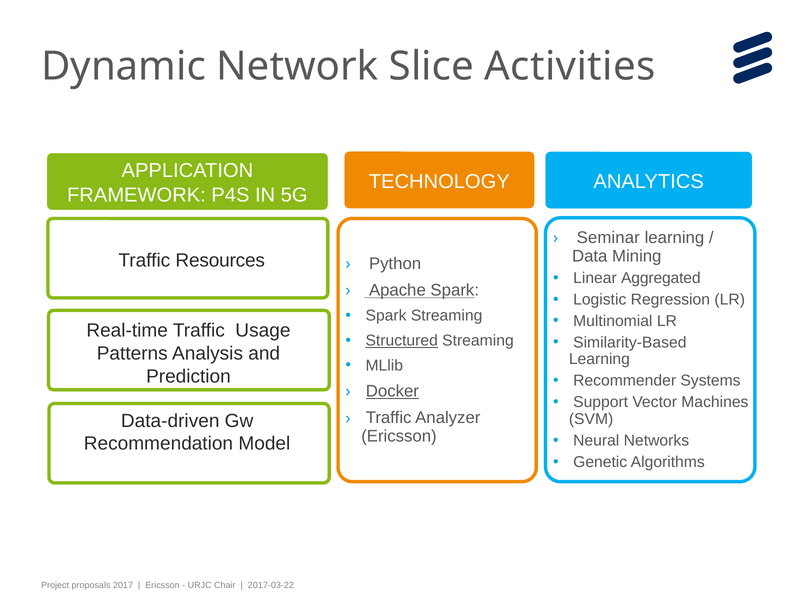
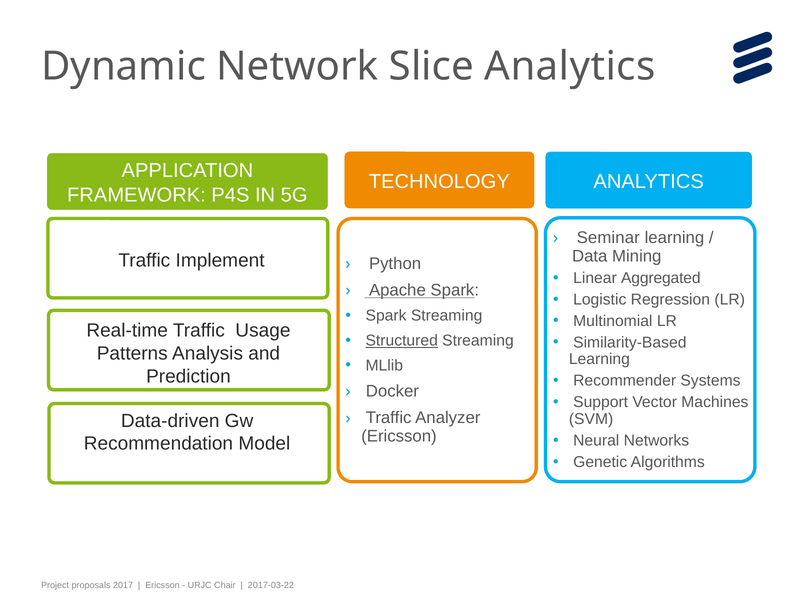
Slice Activities: Activities -> Analytics
Resources: Resources -> Implement
Docker underline: present -> none
